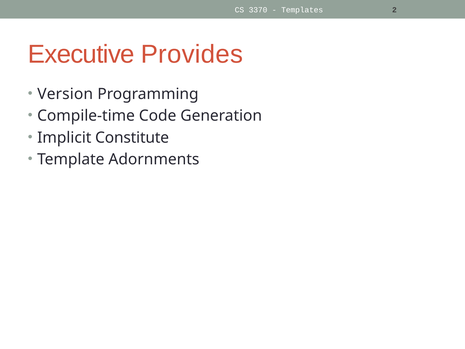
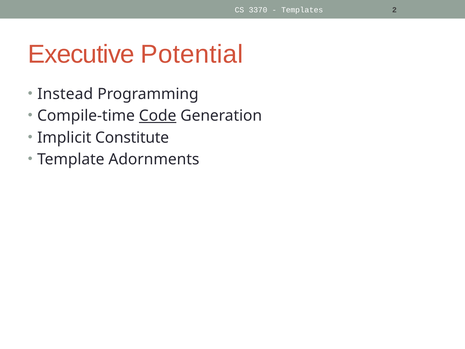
Provides: Provides -> Potential
Version: Version -> Instead
Code underline: none -> present
